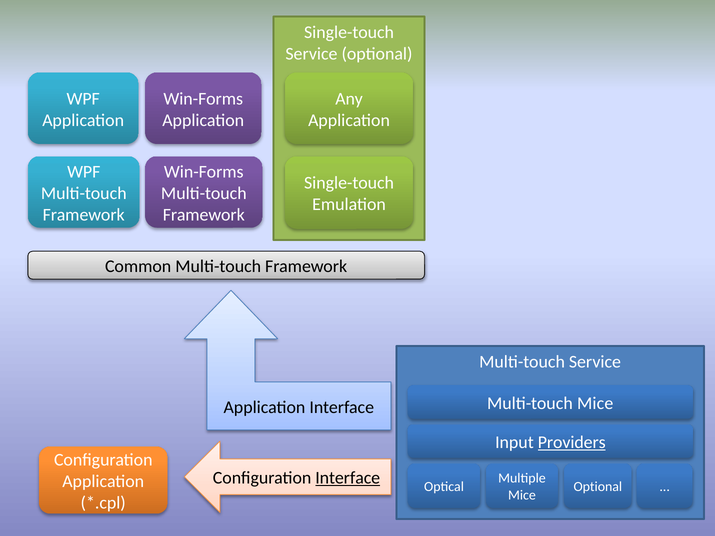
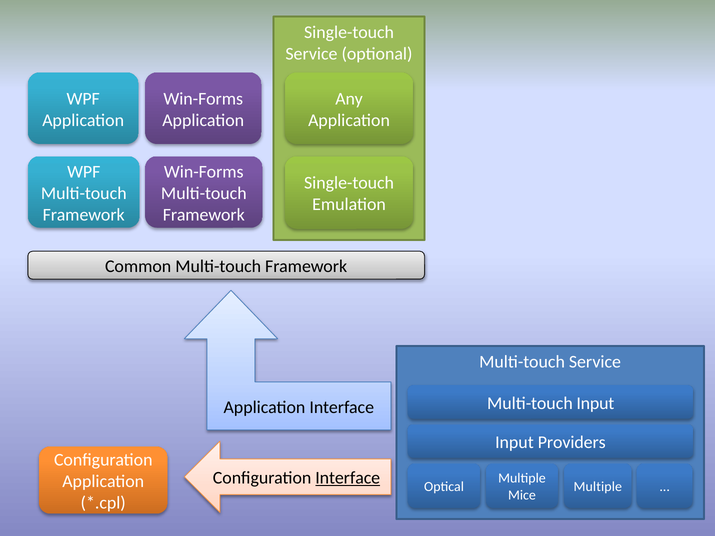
Multi-touch Mice: Mice -> Input
Providers underline: present -> none
Optional at (598, 487): Optional -> Multiple
